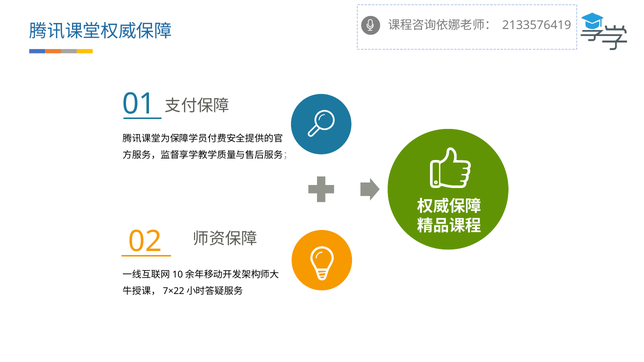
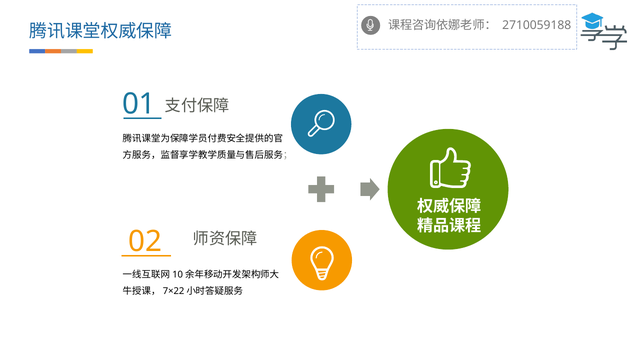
2133576419: 2133576419 -> 2710059188
